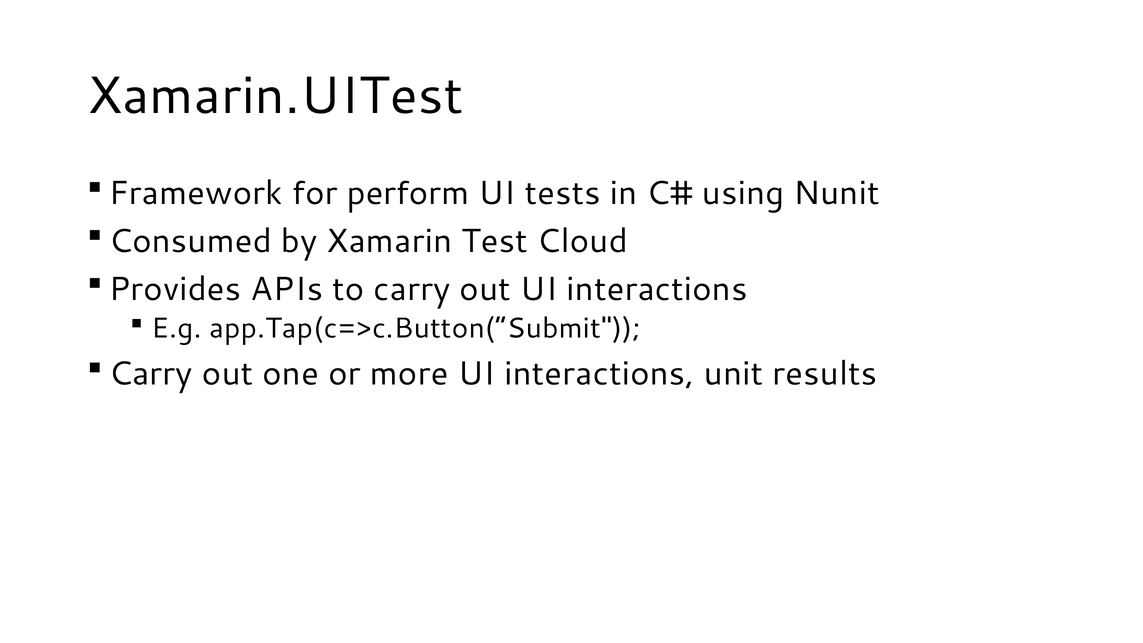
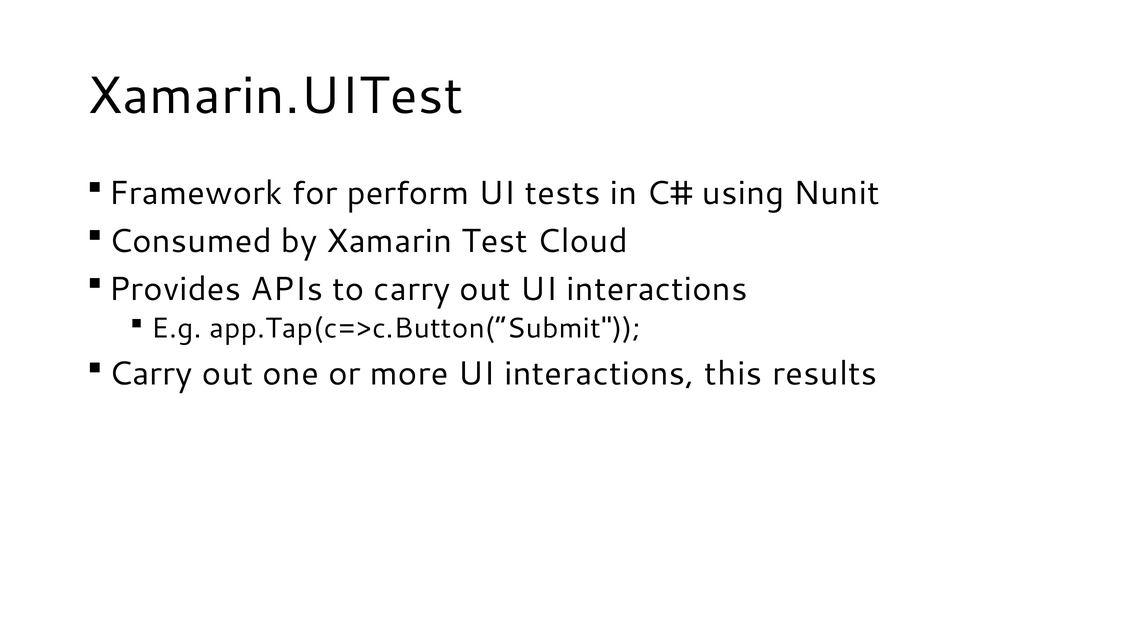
unit: unit -> this
